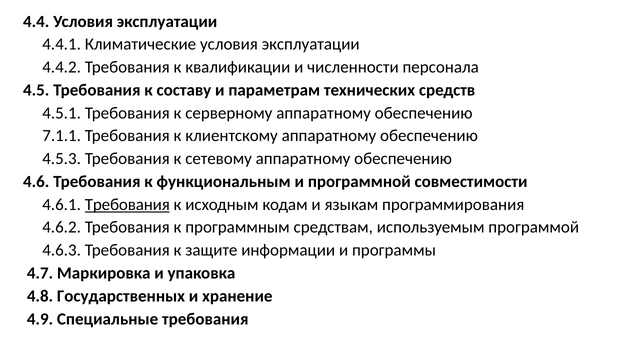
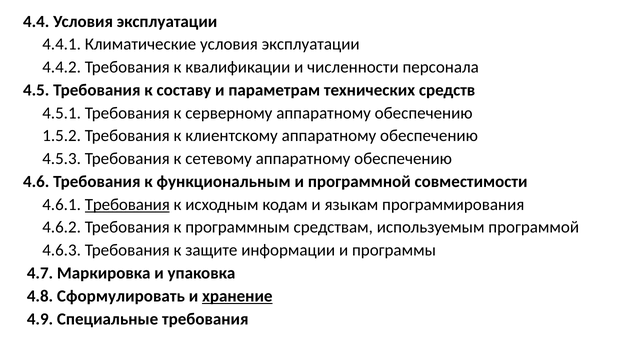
7.1.1: 7.1.1 -> 1.5.2
Государственных: Государственных -> Сформулировать
хранение underline: none -> present
